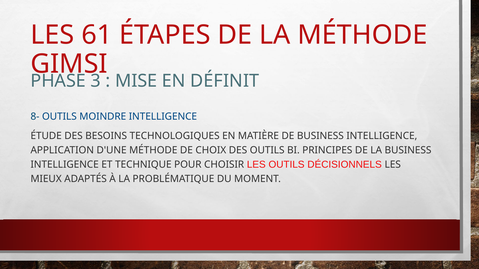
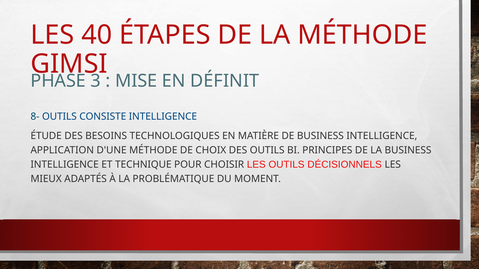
61: 61 -> 40
MOINDRE: MOINDRE -> CONSISTE
